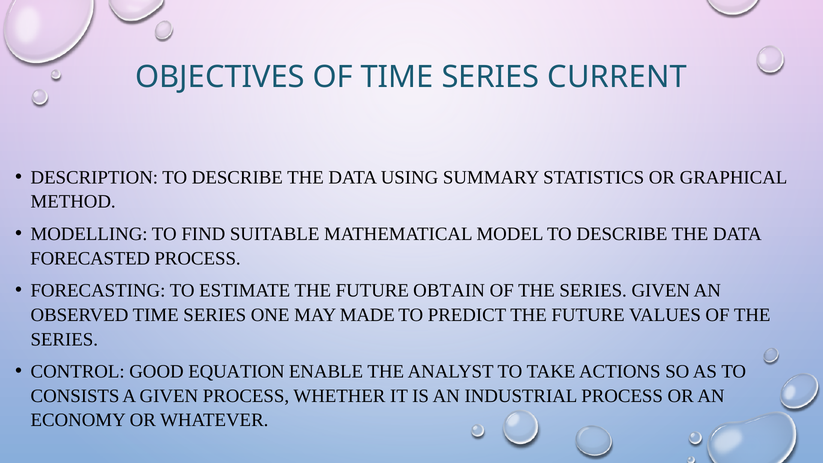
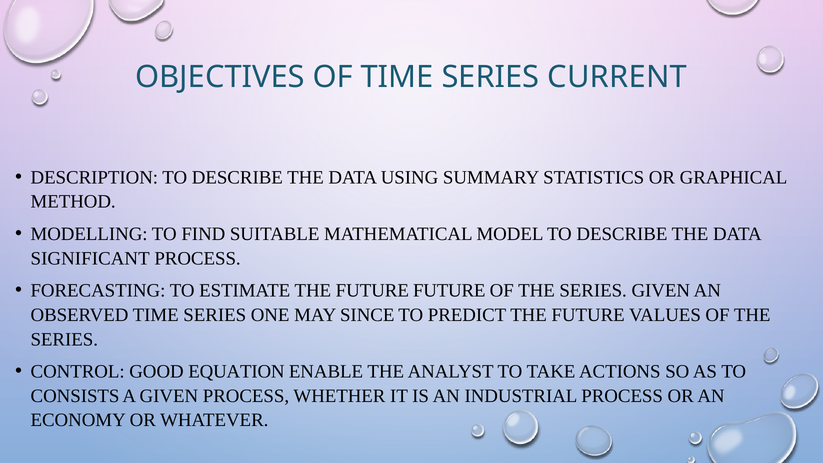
FORECASTED: FORECASTED -> SIGNIFICANT
FUTURE OBTAIN: OBTAIN -> FUTURE
MADE: MADE -> SINCE
